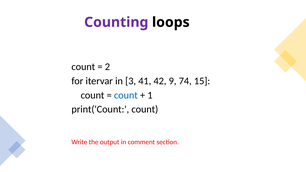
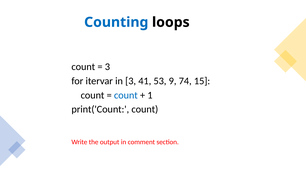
Counting colour: purple -> blue
2 at (107, 67): 2 -> 3
42: 42 -> 53
